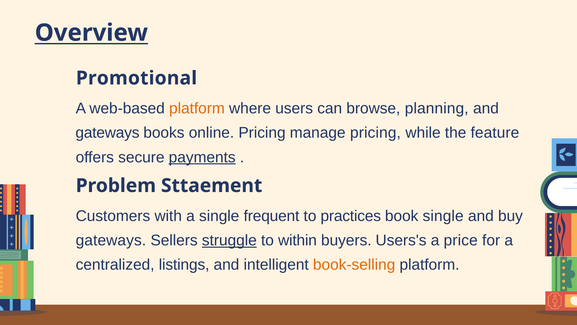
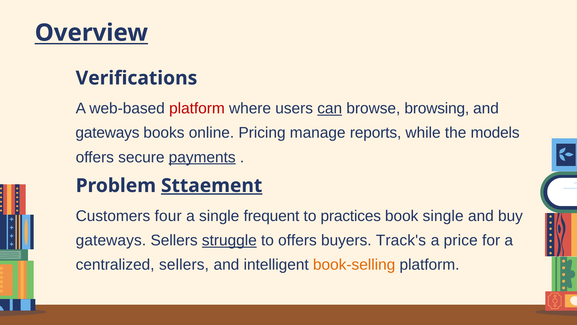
Promotional: Promotional -> Verifications
platform at (197, 108) colour: orange -> red
can underline: none -> present
planning: planning -> browsing
manage pricing: pricing -> reports
feature: feature -> models
Sttaement underline: none -> present
with: with -> four
to within: within -> offers
Users's: Users's -> Track's
centralized listings: listings -> sellers
